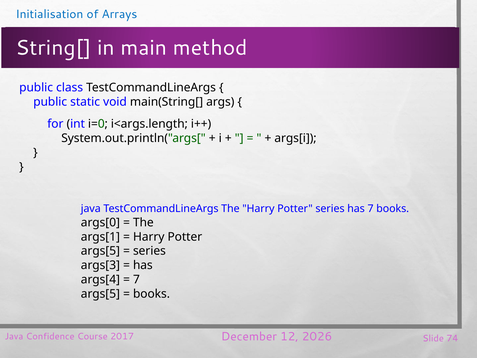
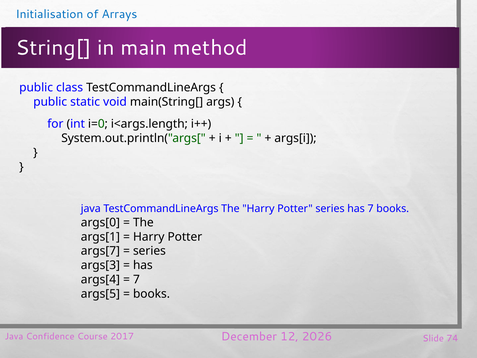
args[5 at (100, 251): args[5 -> args[7
